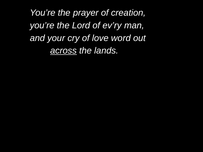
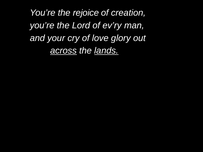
prayer: prayer -> rejoice
word: word -> glory
lands underline: none -> present
